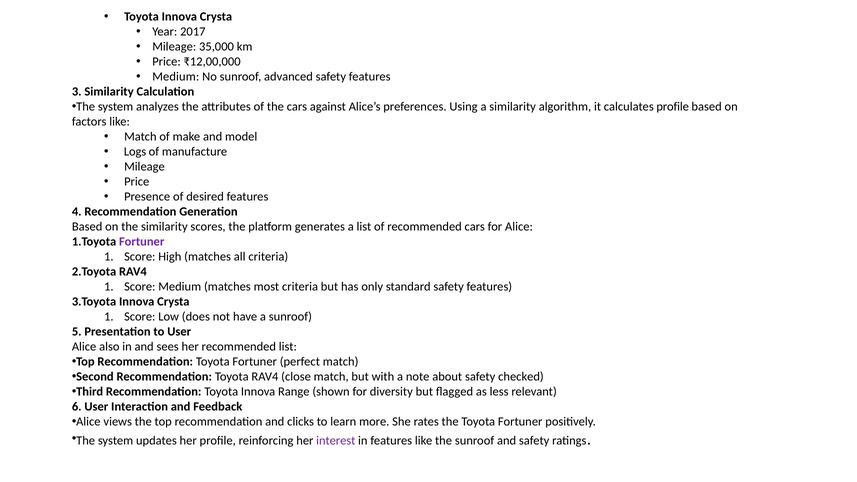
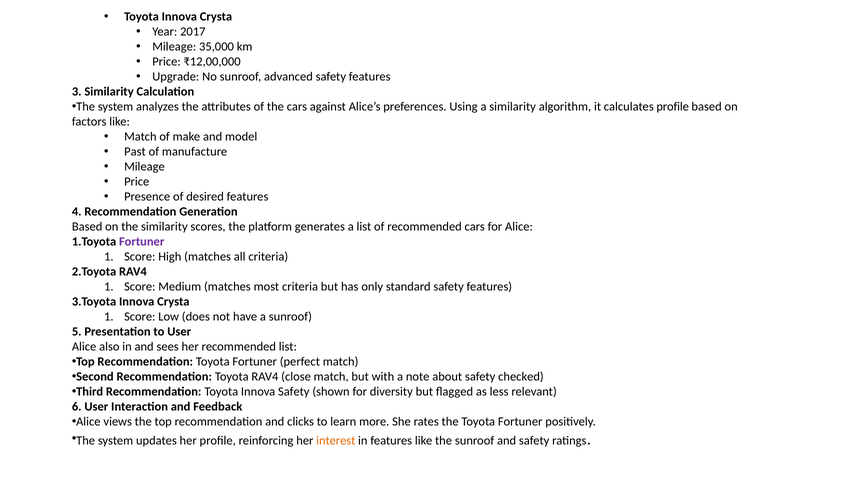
Medium at (176, 77): Medium -> Upgrade
Logs: Logs -> Past
Innova Range: Range -> Safety
interest colour: purple -> orange
